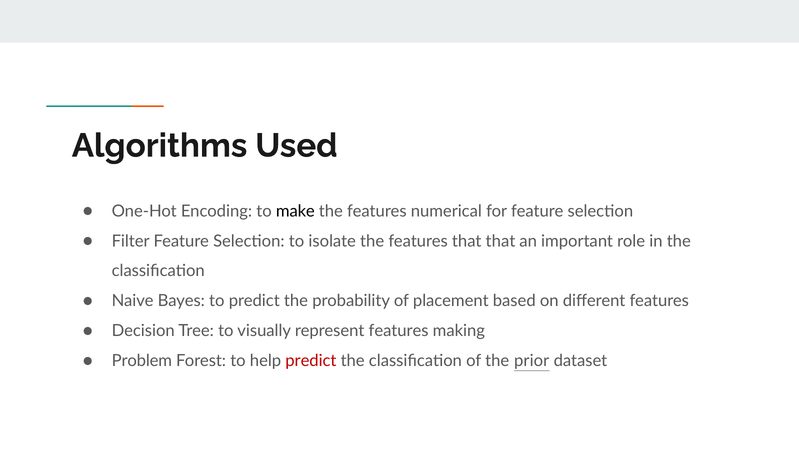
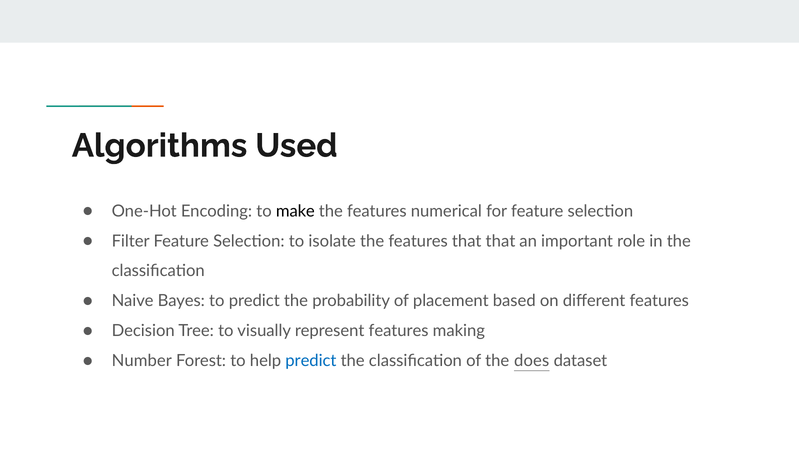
Problem: Problem -> Number
predict at (311, 361) colour: red -> blue
prior: prior -> does
